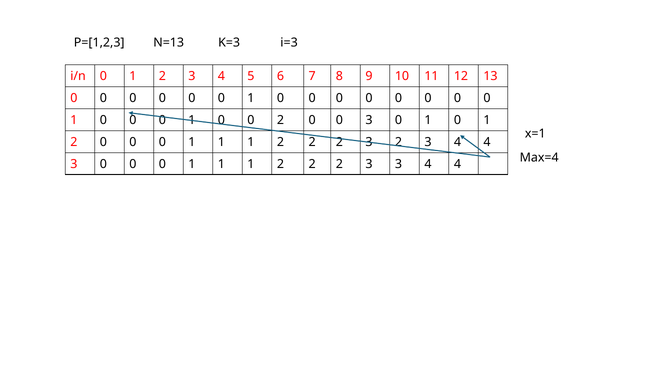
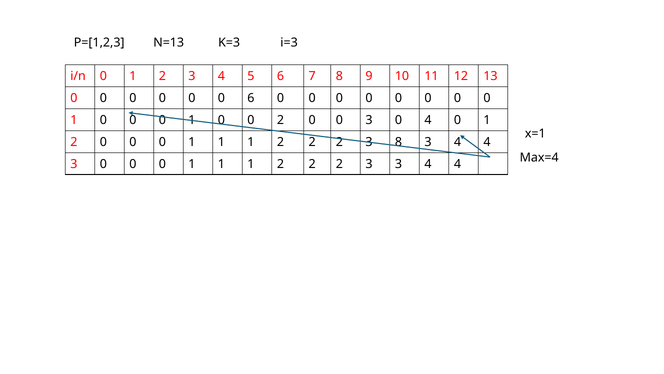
1 at (251, 98): 1 -> 6
3 0 1: 1 -> 4
3 2: 2 -> 8
